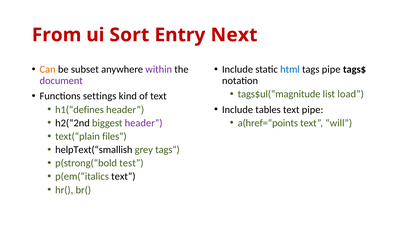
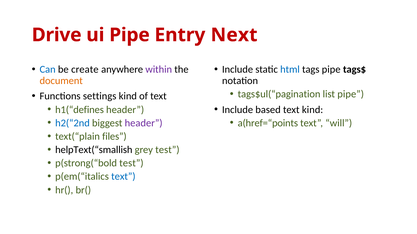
From: From -> Drive
ui Sort: Sort -> Pipe
Can colour: orange -> blue
subset: subset -> create
document colour: purple -> orange
tags$ul(“magnitude: tags$ul(“magnitude -> tags$ul(“pagination
list load: load -> pipe
tables: tables -> based
text pipe: pipe -> kind
h2(“2nd colour: black -> blue
grey tags: tags -> test
text at (123, 177) colour: black -> blue
